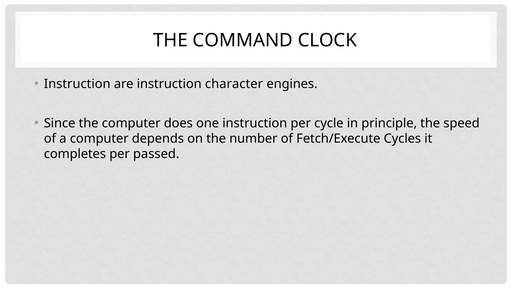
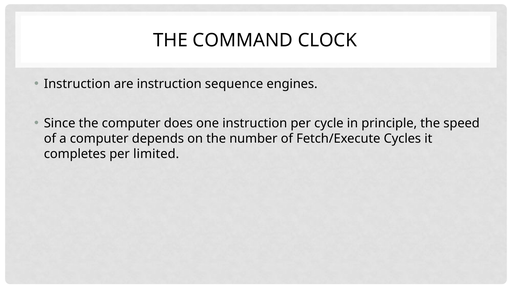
character: character -> sequence
passed: passed -> limited
